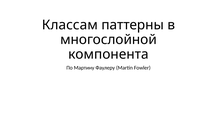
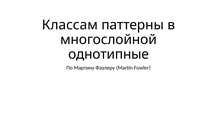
компонента: компонента -> однотипные
